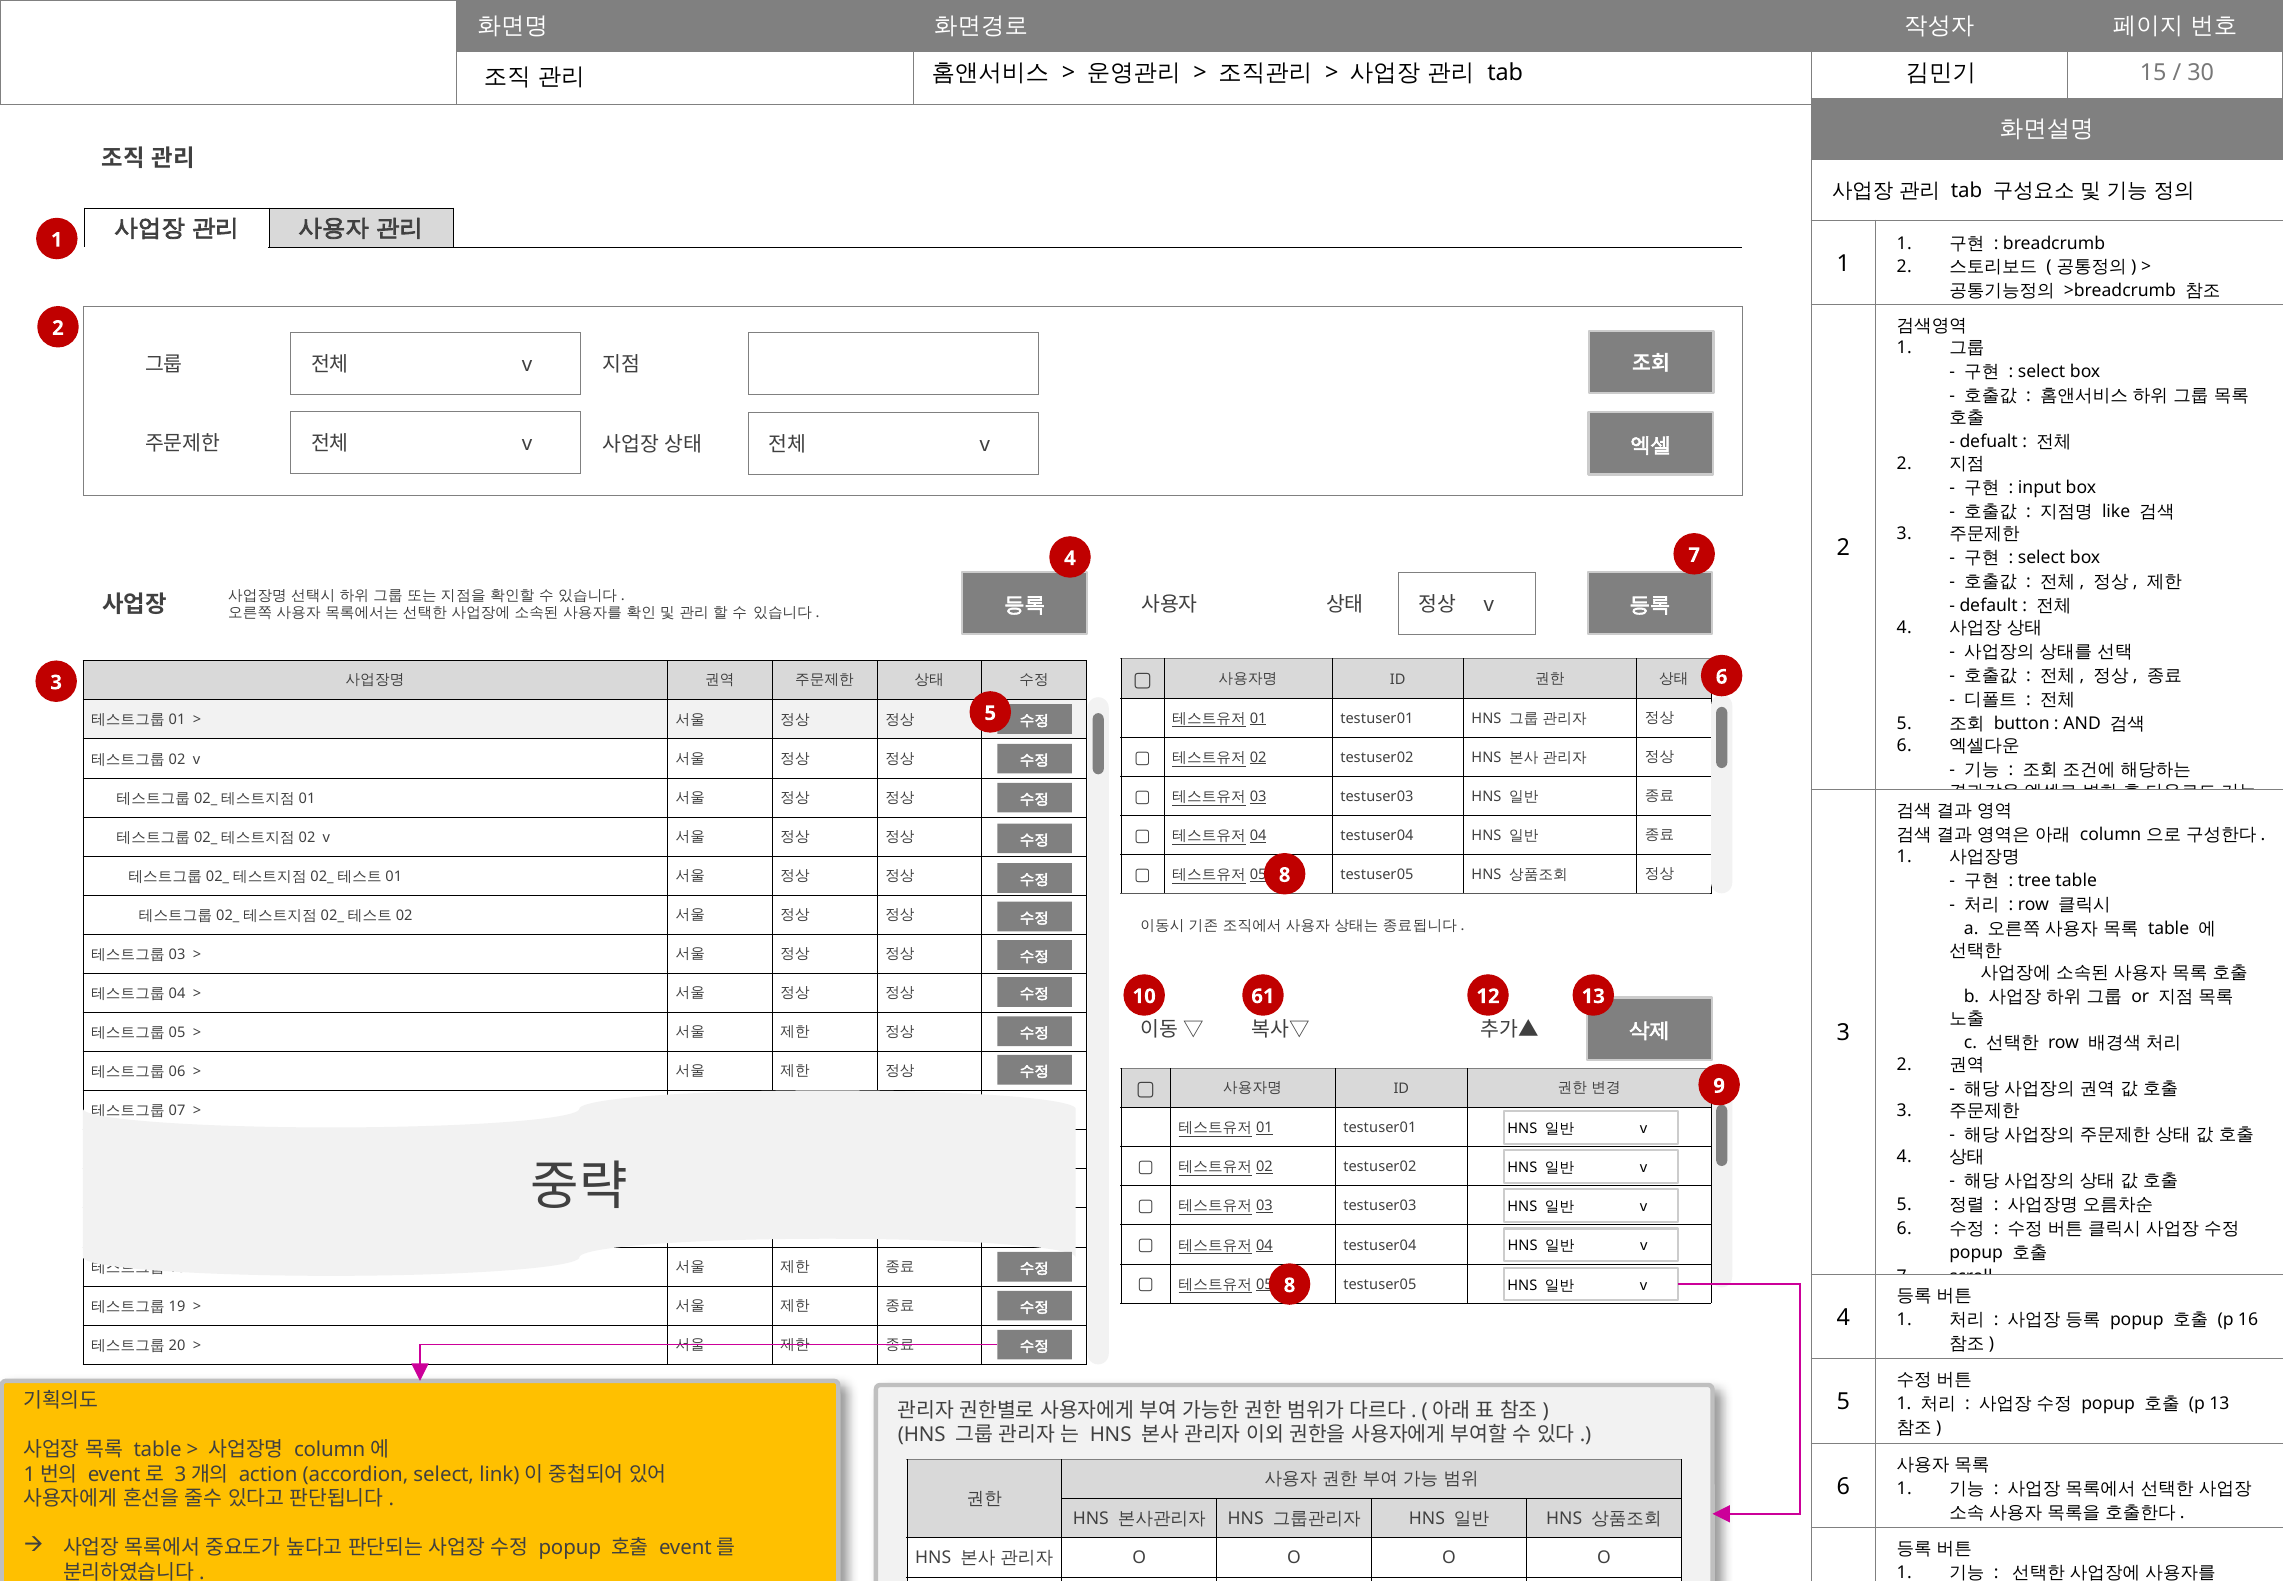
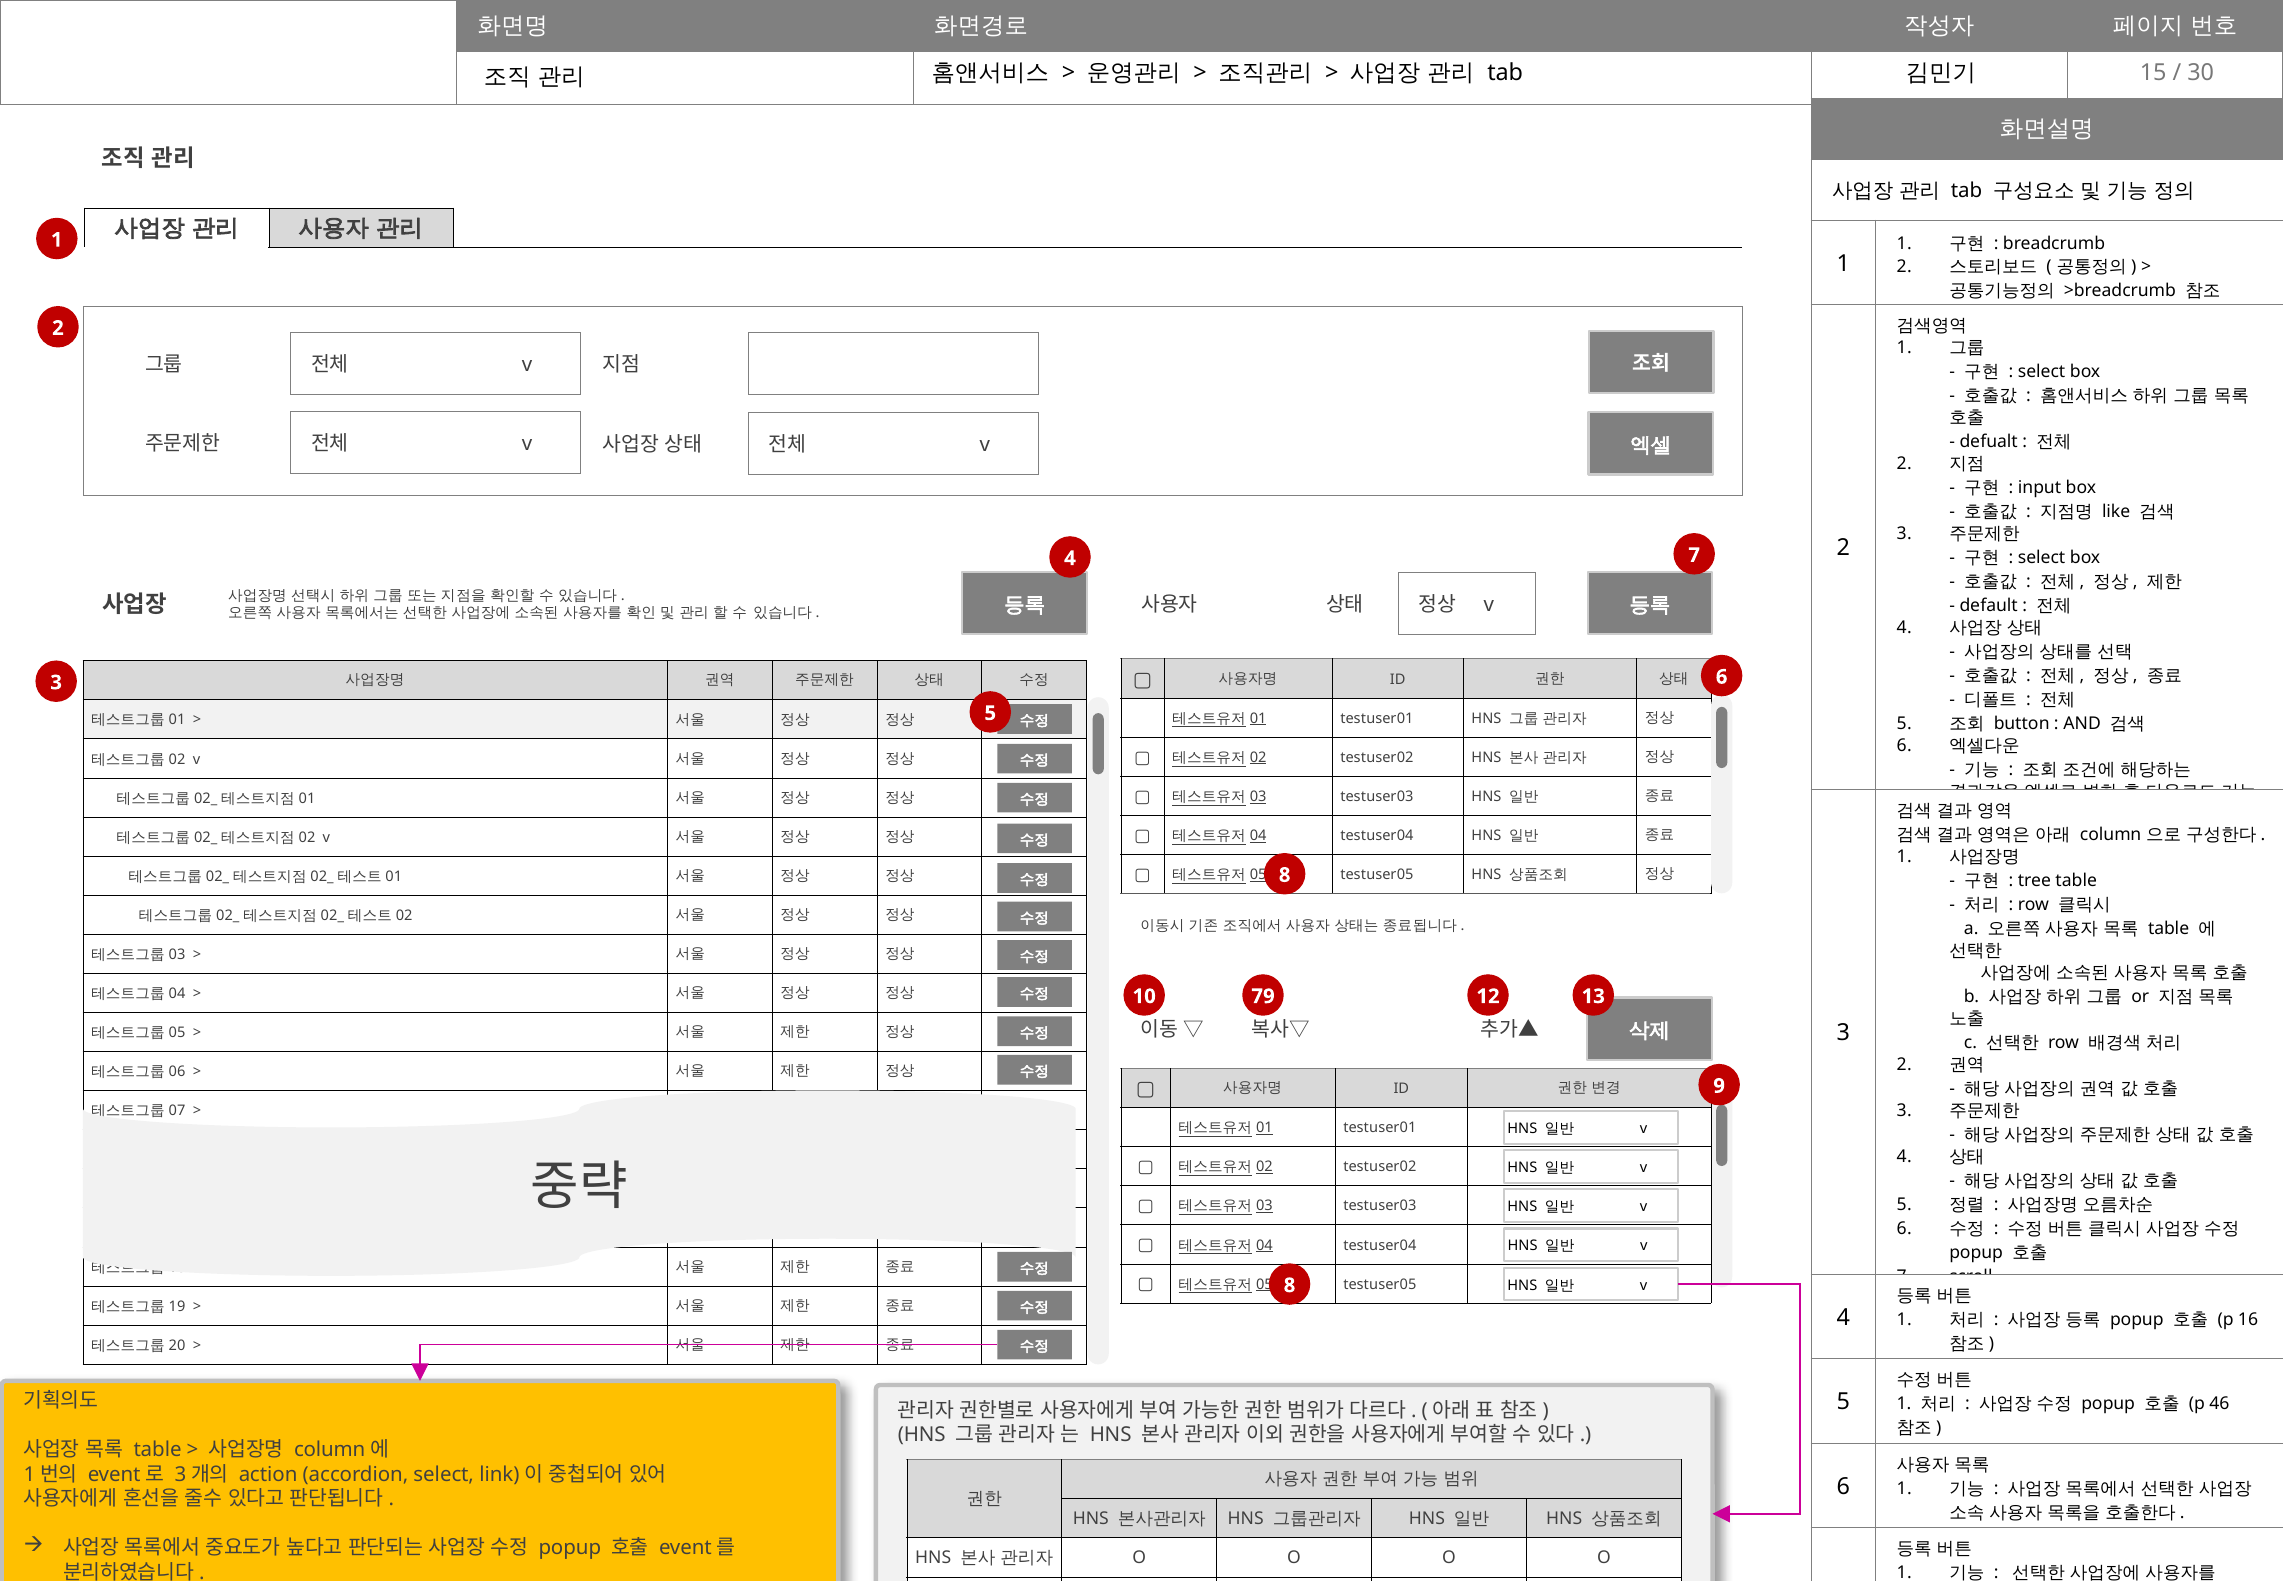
61: 61 -> 79
p 13: 13 -> 46
